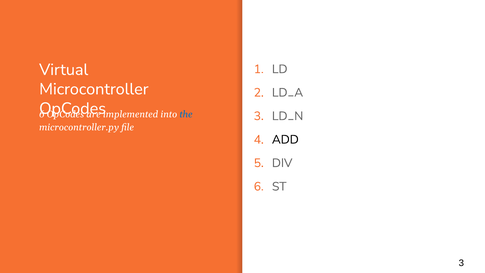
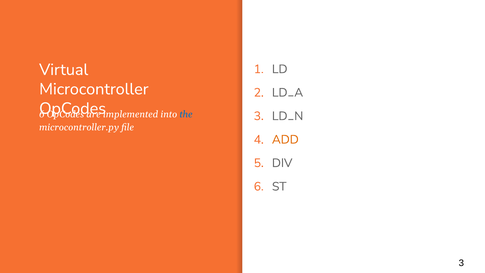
ADD colour: black -> orange
